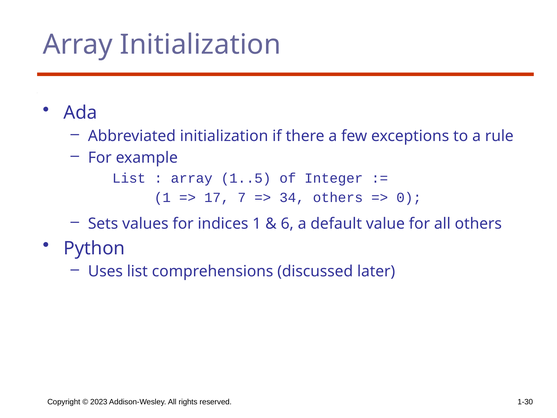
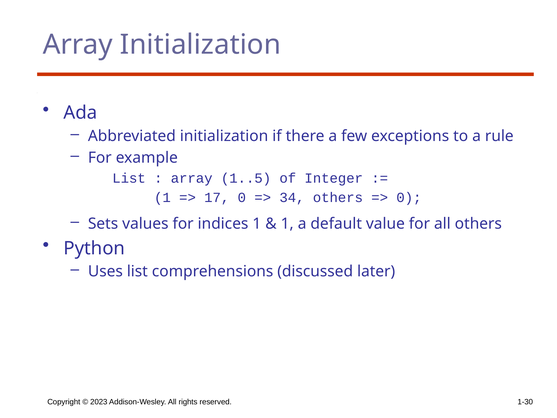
17 7: 7 -> 0
6 at (287, 224): 6 -> 1
